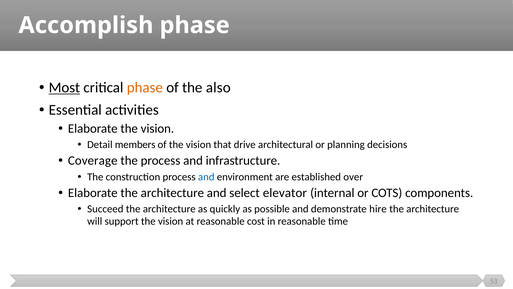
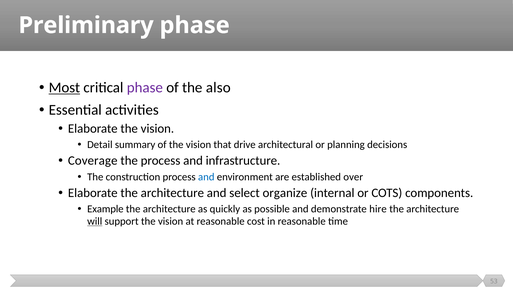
Accomplish: Accomplish -> Preliminary
phase at (145, 87) colour: orange -> purple
members: members -> summary
elevator: elevator -> organize
Succeed: Succeed -> Example
will underline: none -> present
